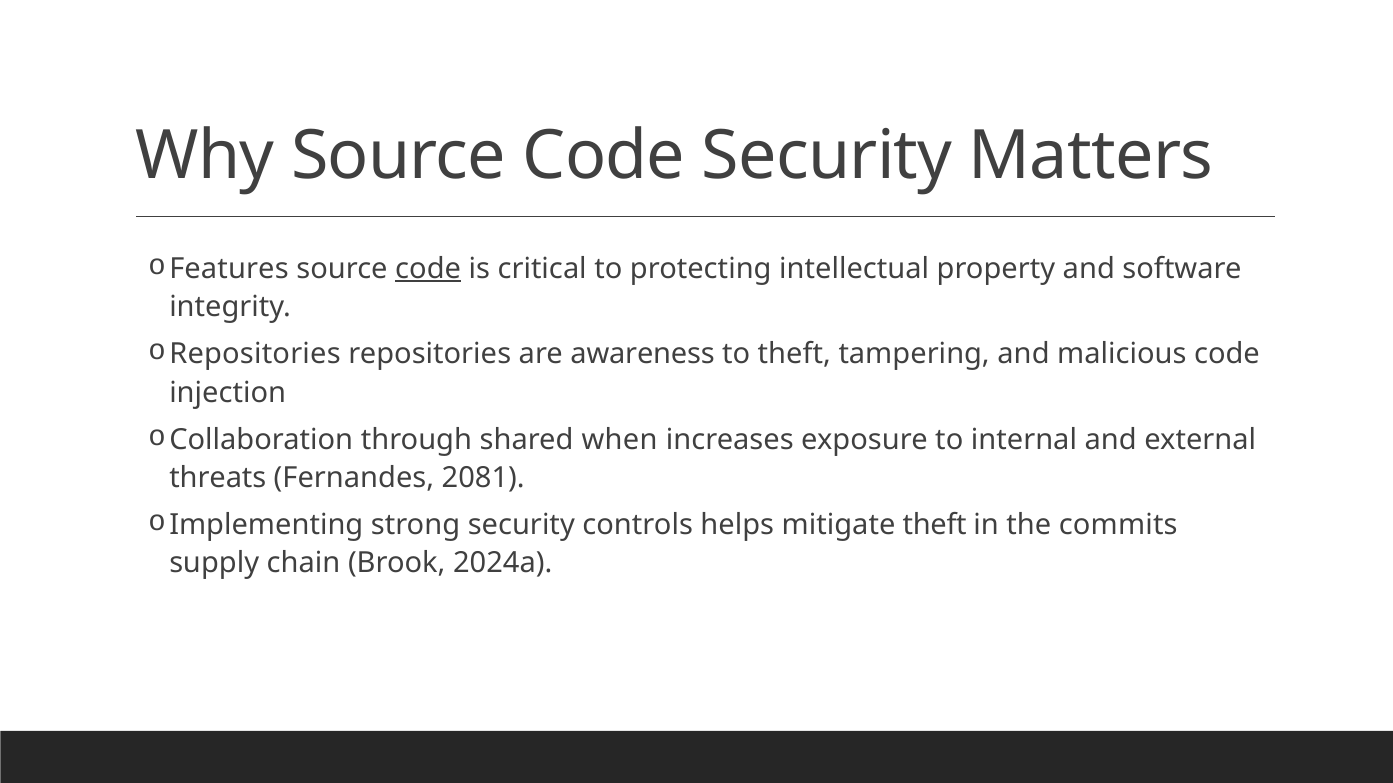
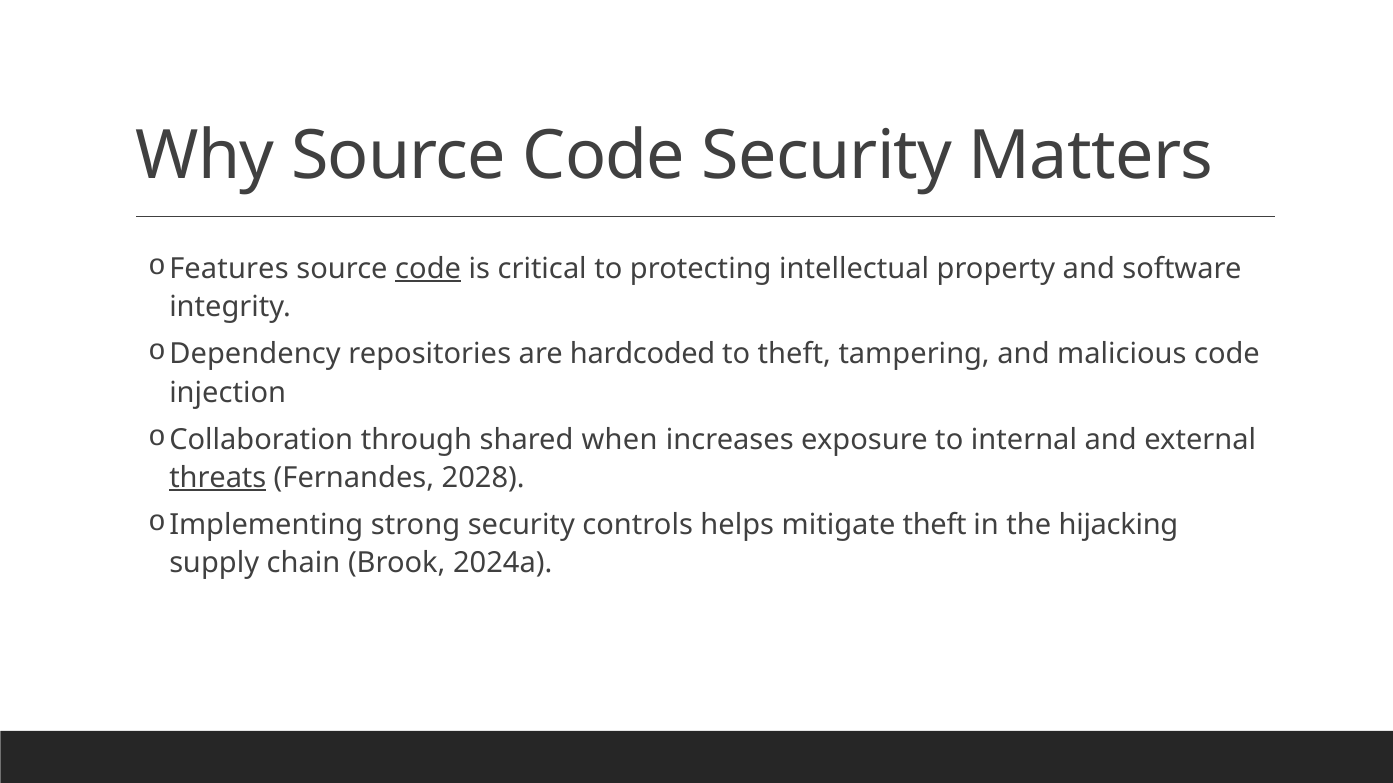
Repositories at (255, 354): Repositories -> Dependency
awareness: awareness -> hardcoded
threats underline: none -> present
2081: 2081 -> 2028
commits: commits -> hijacking
